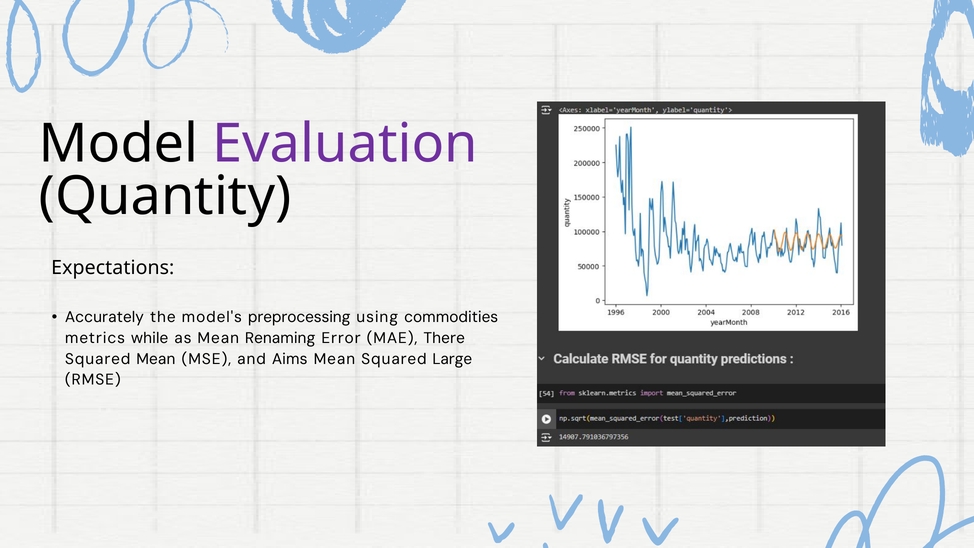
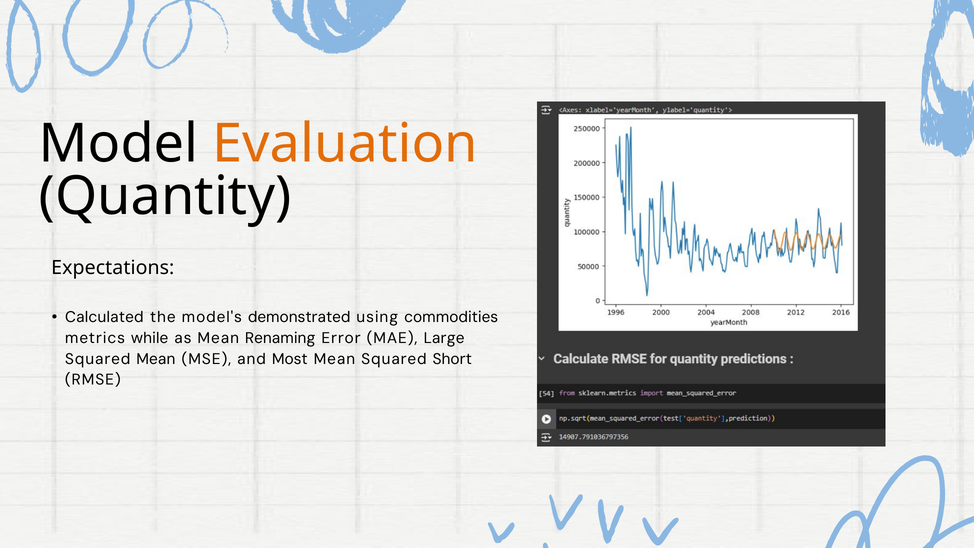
Evaluation colour: purple -> orange
Accurately: Accurately -> Calculated
preprocessing: preprocessing -> demonstrated
There: There -> Large
Aims: Aims -> Most
Large: Large -> Short
